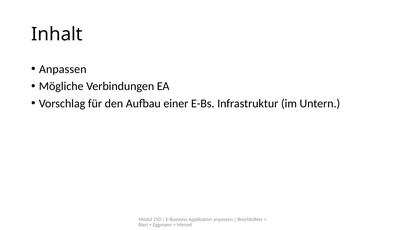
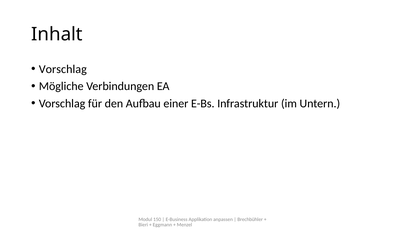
Anpassen at (63, 69): Anpassen -> Vorschlag
